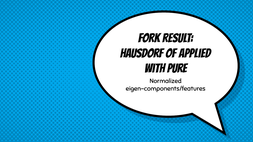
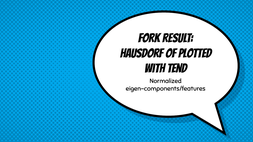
applied: applied -> plotted
pure: pure -> tend
